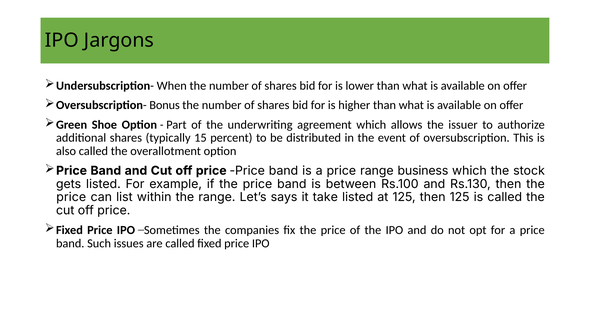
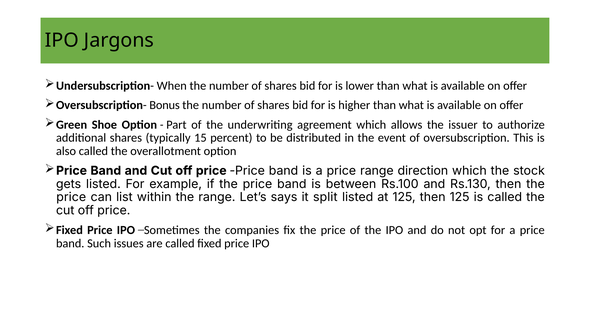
business: business -> direction
take: take -> split
